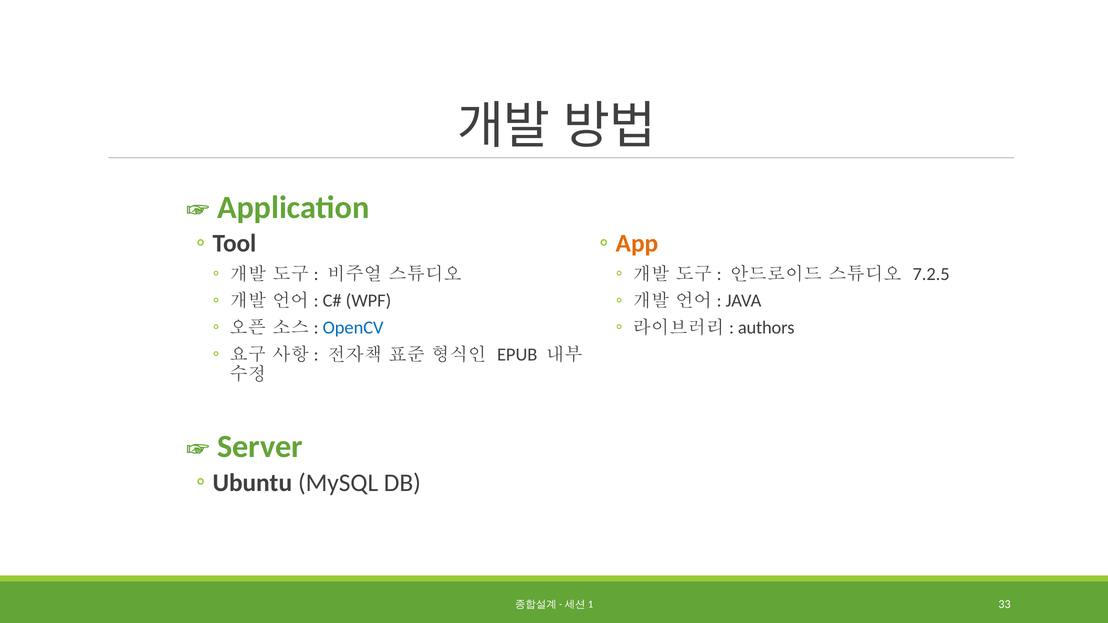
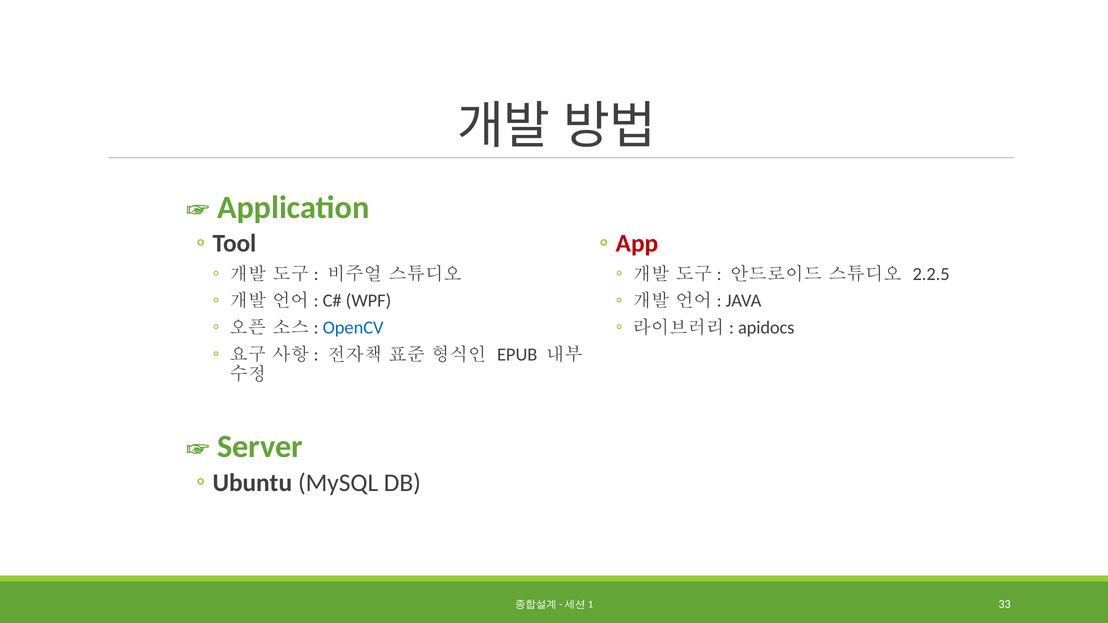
App colour: orange -> red
7.2.5: 7.2.5 -> 2.2.5
authors: authors -> apidocs
